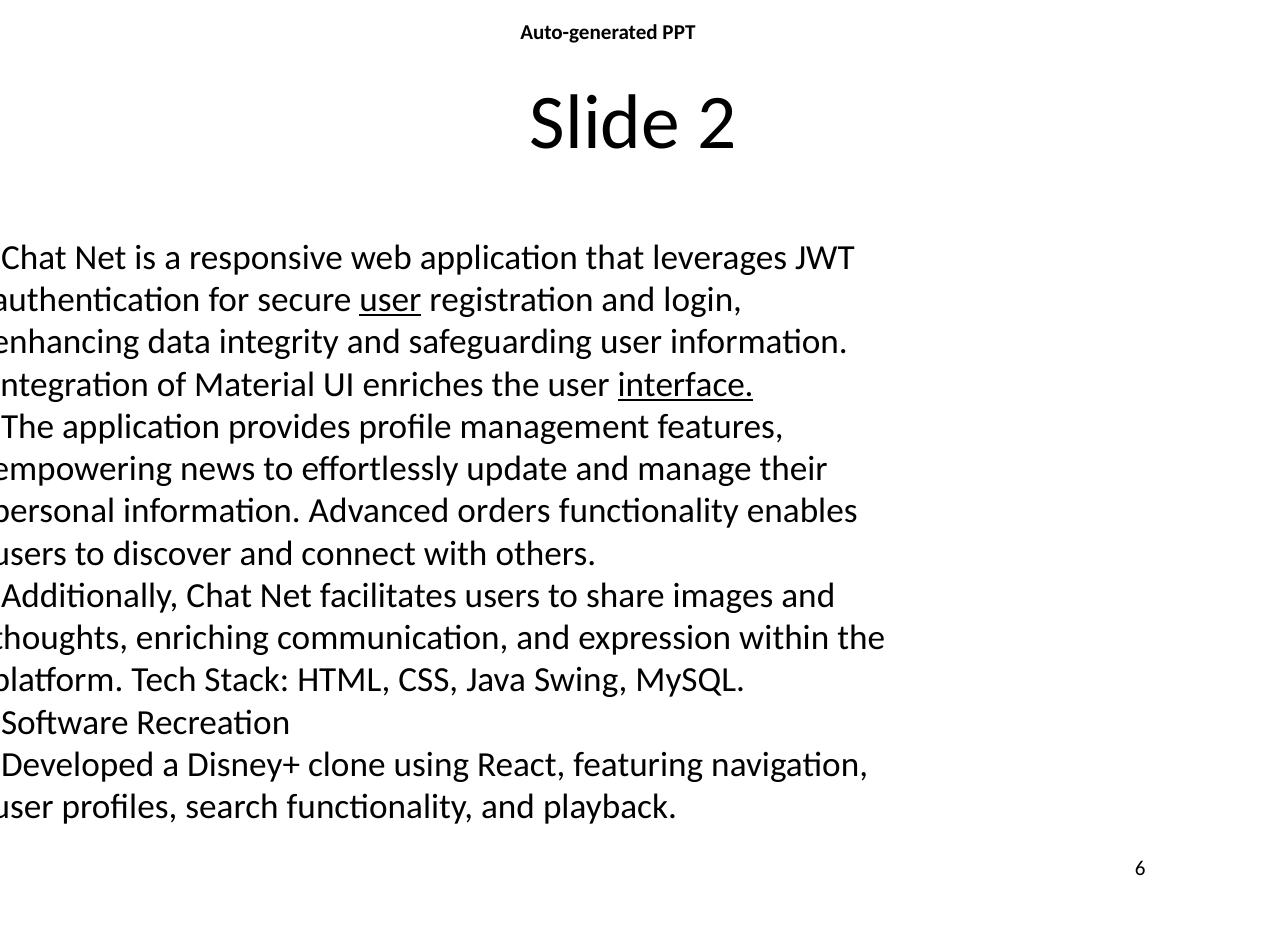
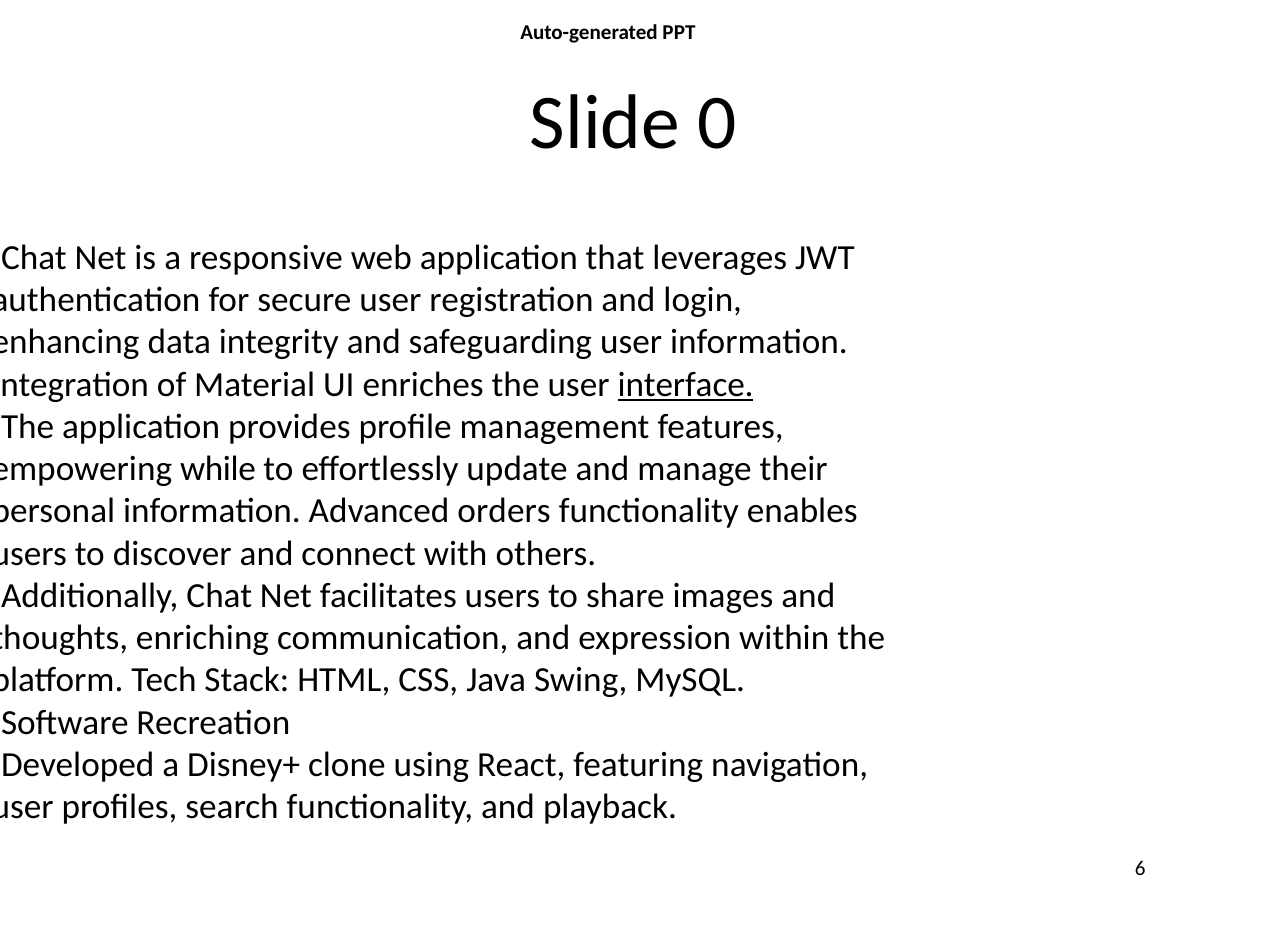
2: 2 -> 0
user at (390, 300) underline: present -> none
news: news -> while
